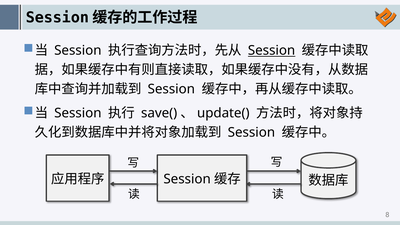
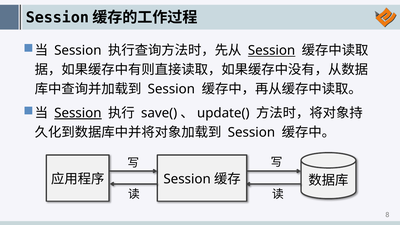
Session at (78, 113) underline: none -> present
